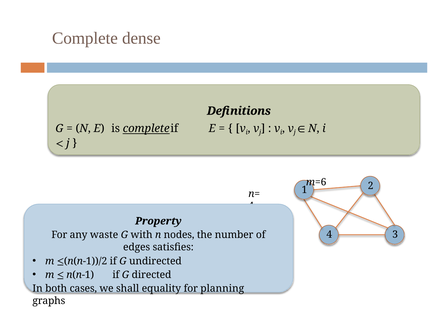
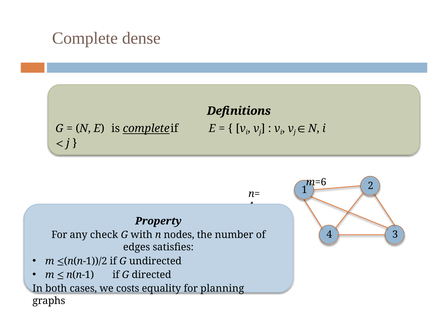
waste: waste -> check
shall: shall -> costs
